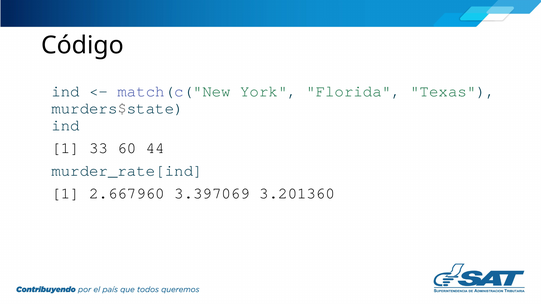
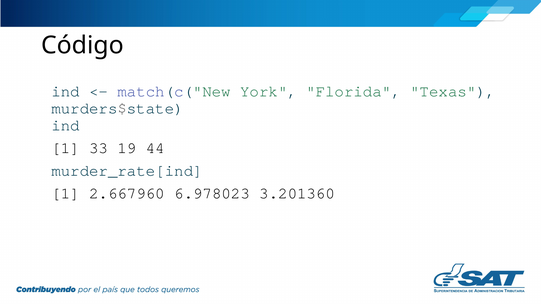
60: 60 -> 19
3.397069: 3.397069 -> 6.978023
